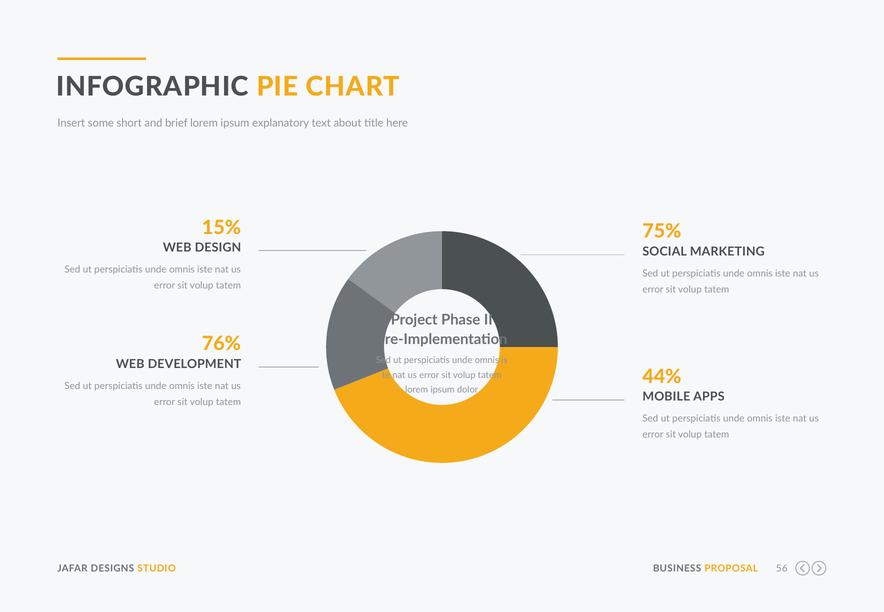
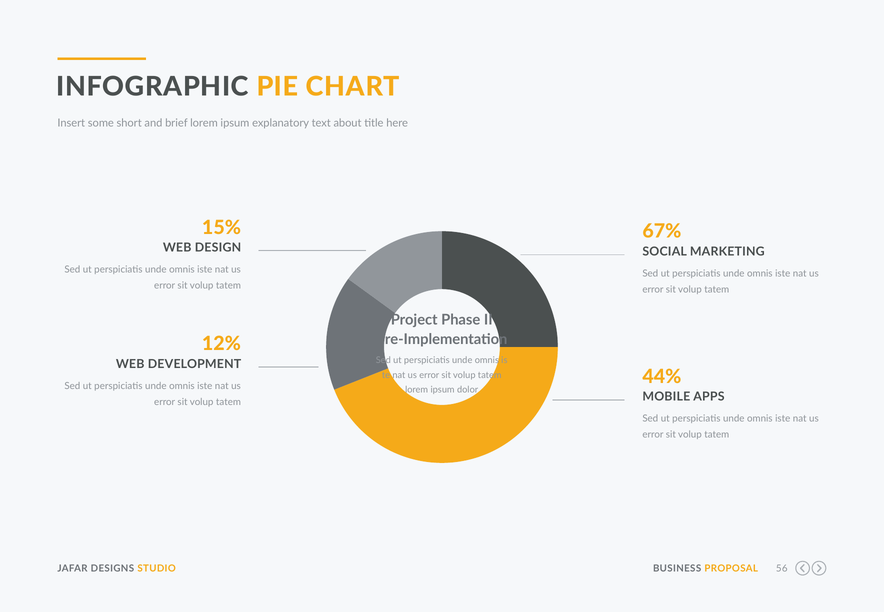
75%: 75% -> 67%
76%: 76% -> 12%
